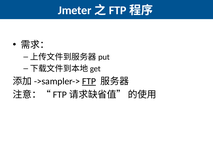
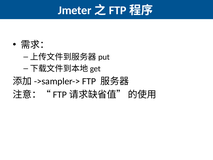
FTP underline: present -> none
